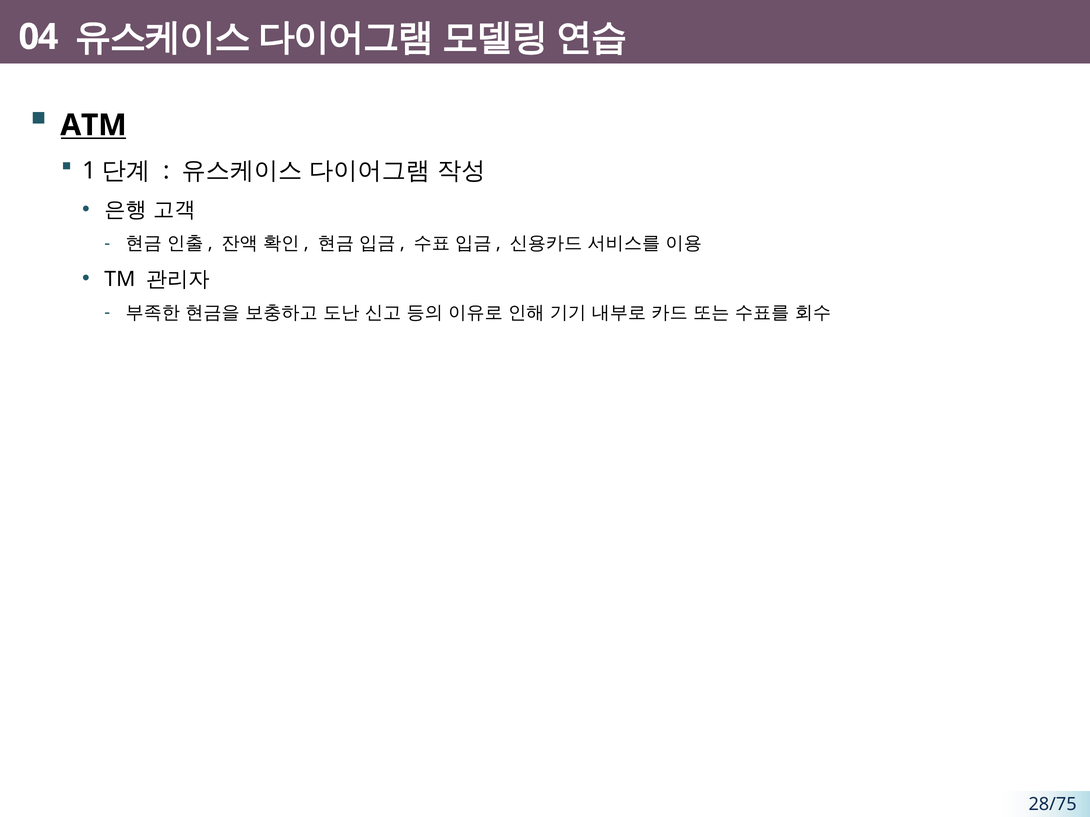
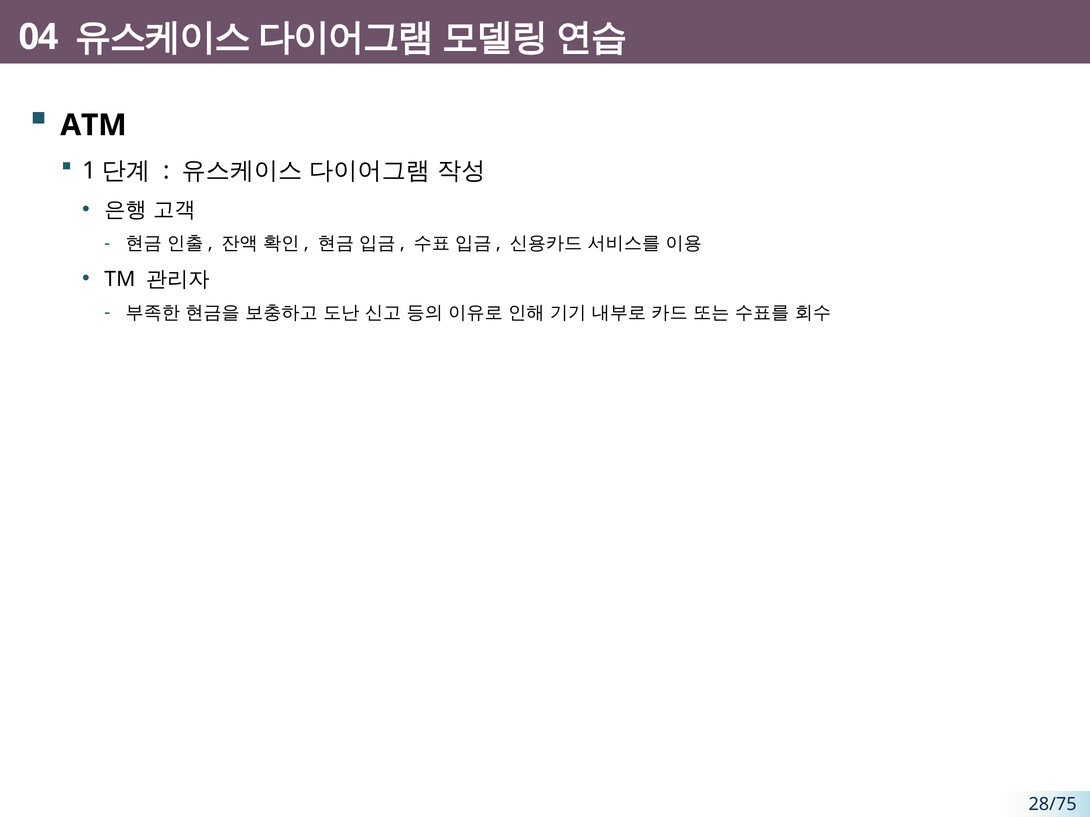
ATM underline: present -> none
